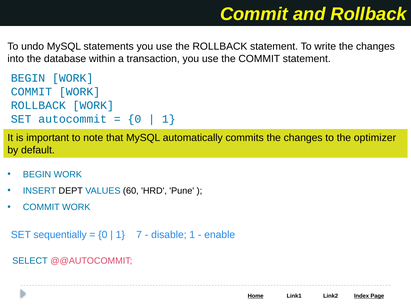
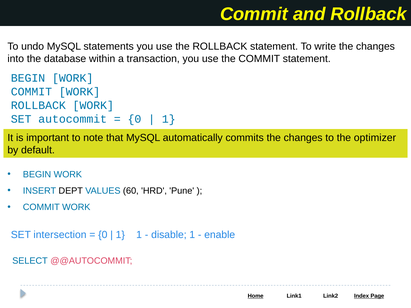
sequentially: sequentially -> intersection
1 7: 7 -> 1
